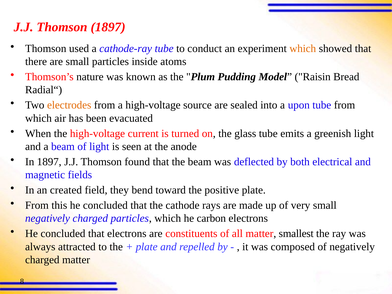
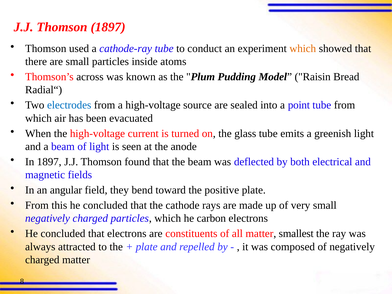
nature: nature -> across
electrodes colour: orange -> blue
upon: upon -> point
created: created -> angular
